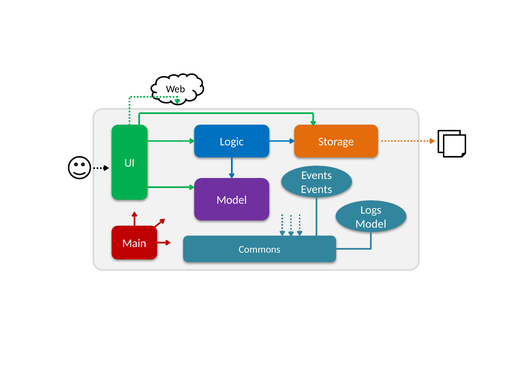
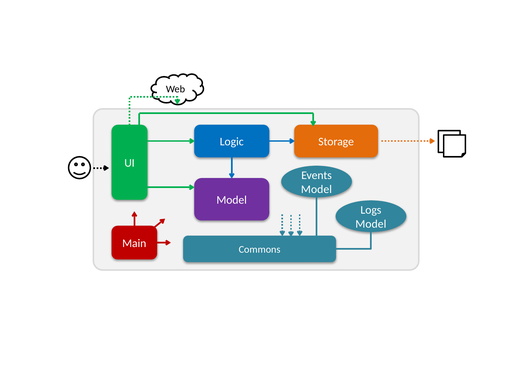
Events at (317, 189): Events -> Model
